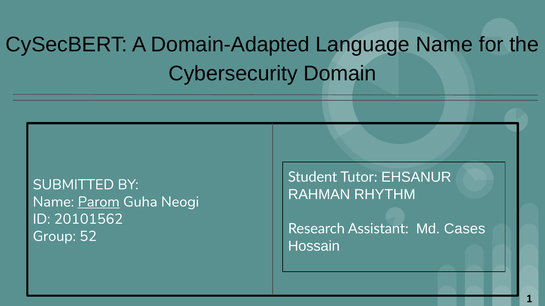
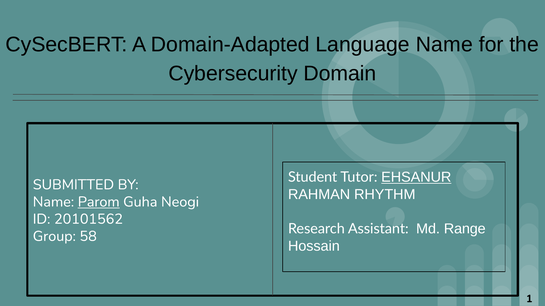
EHSANUR underline: none -> present
Cases: Cases -> Range
52: 52 -> 58
